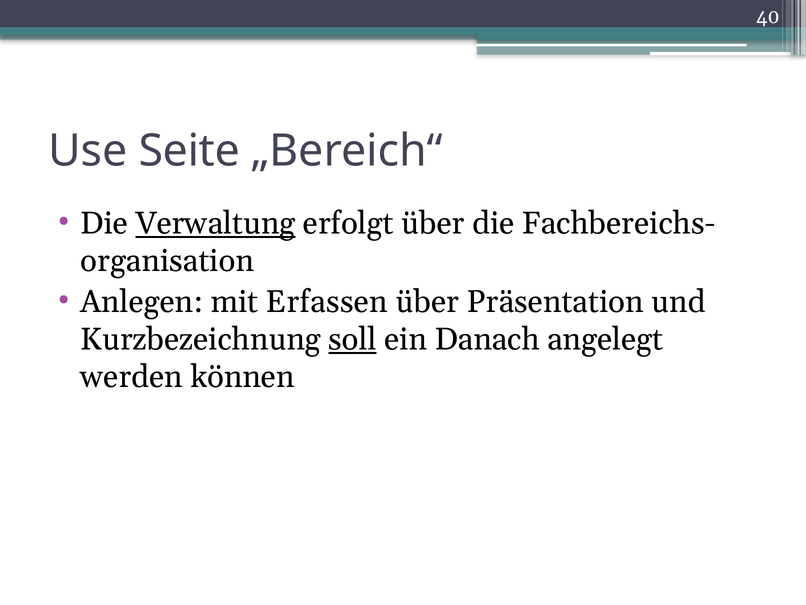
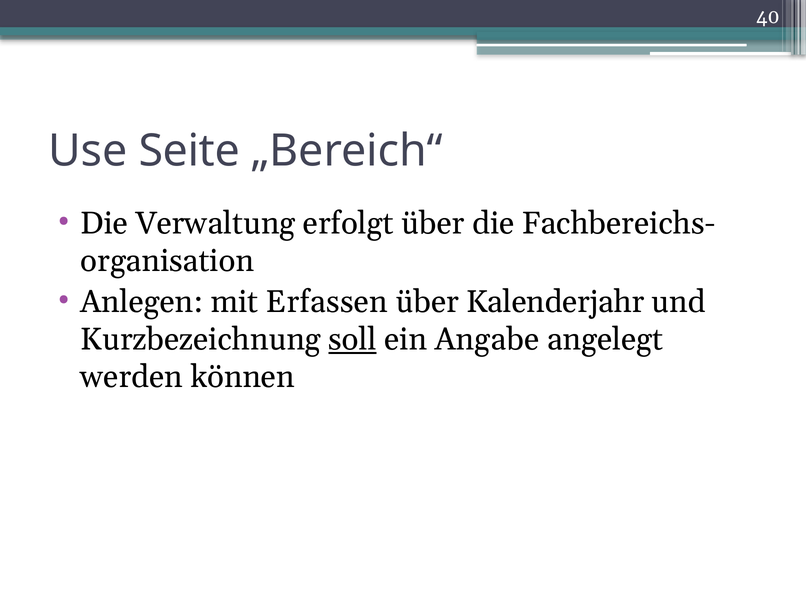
Verwaltung underline: present -> none
Präsentation: Präsentation -> Kalenderjahr
Danach: Danach -> Angabe
